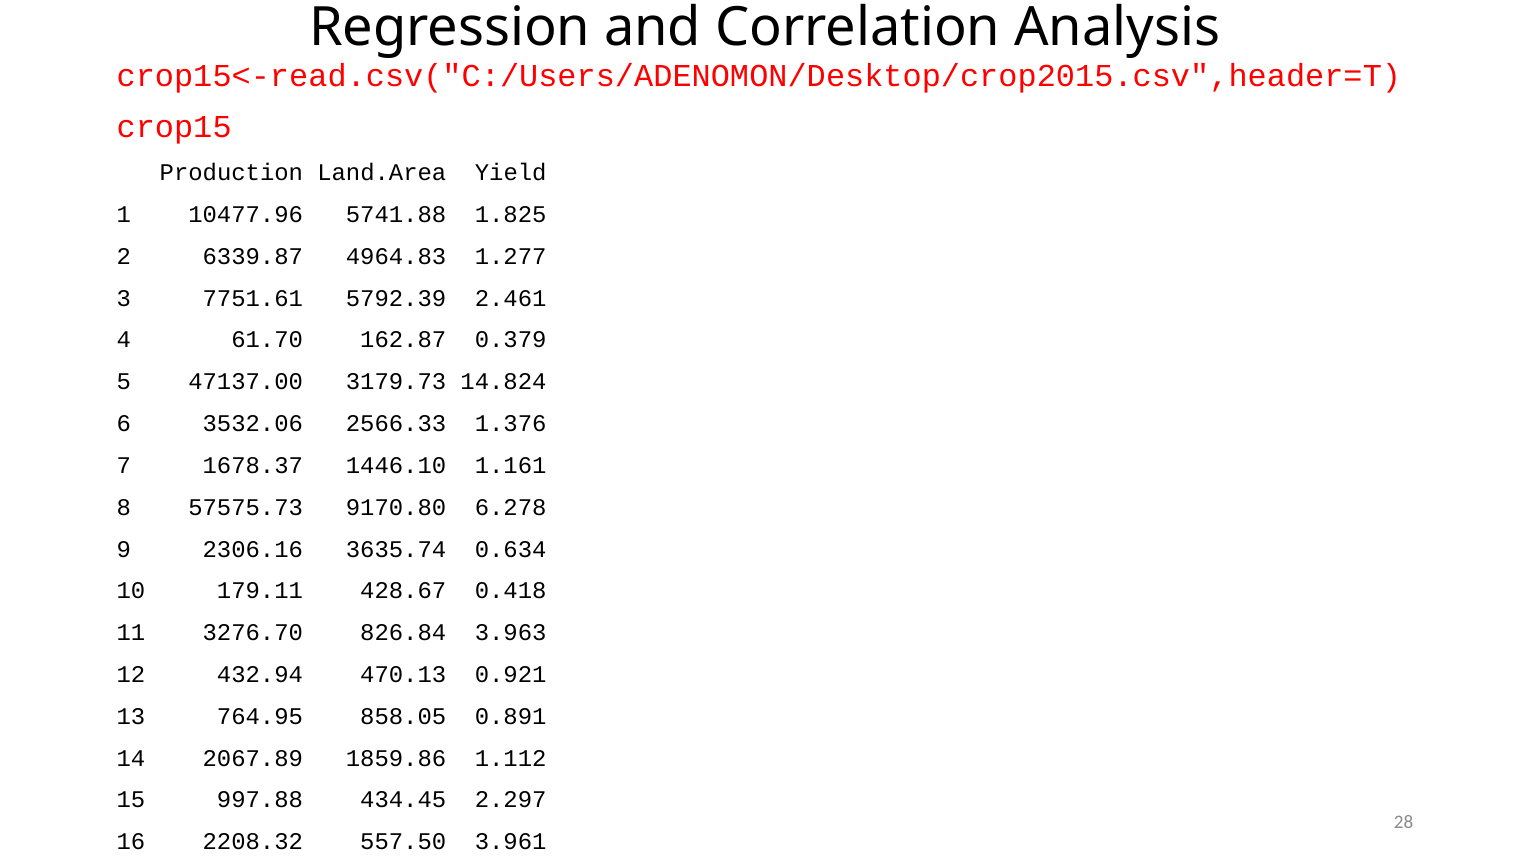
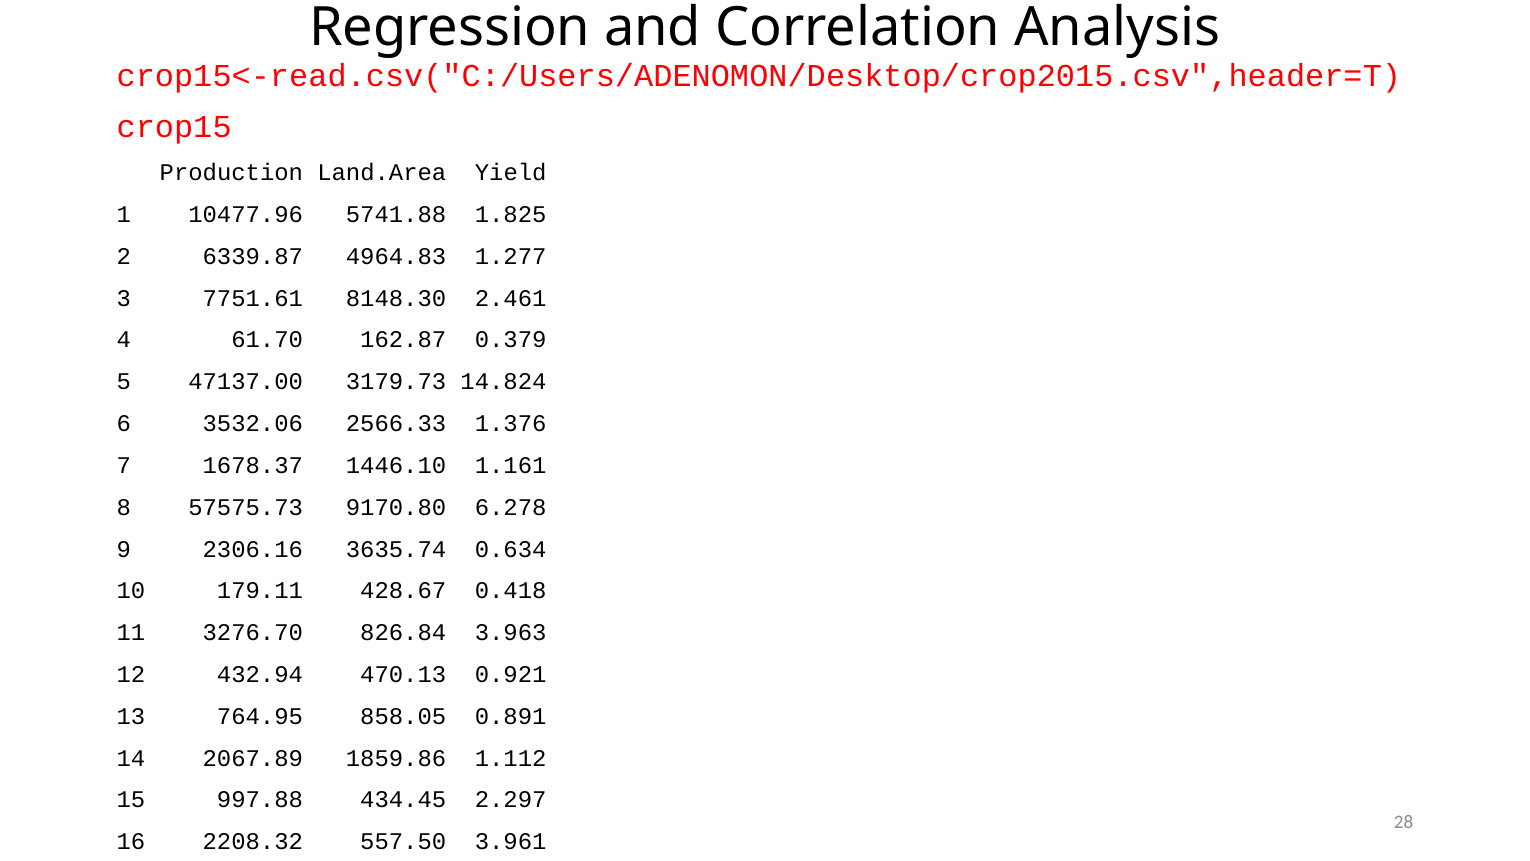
5792.39: 5792.39 -> 8148.30
